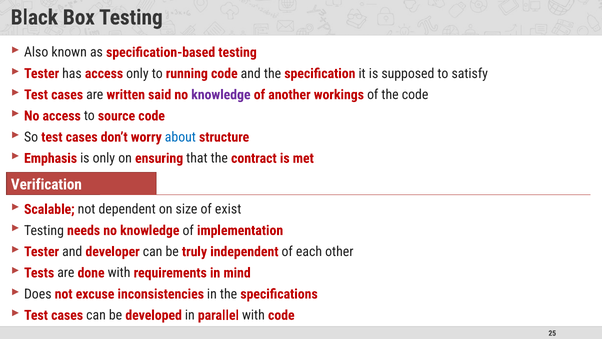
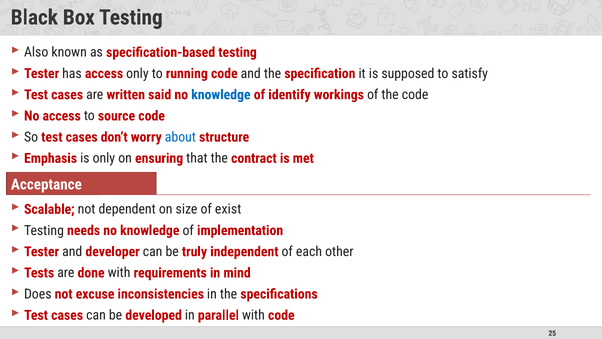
knowledge at (221, 95) colour: purple -> blue
another: another -> identify
Verification: Verification -> Acceptance
